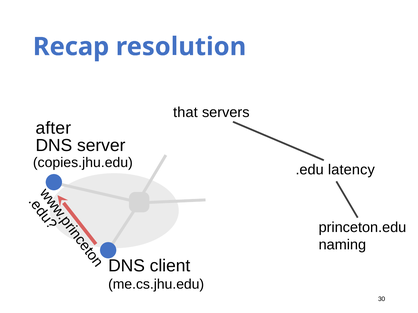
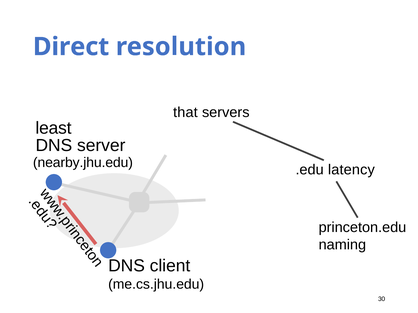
Recap: Recap -> Direct
after: after -> least
copies.jhu.edu: copies.jhu.edu -> nearby.jhu.edu
